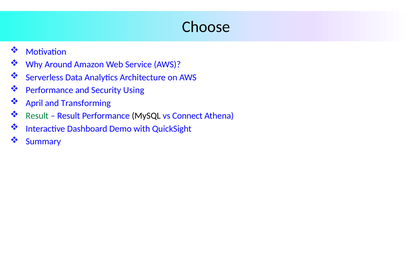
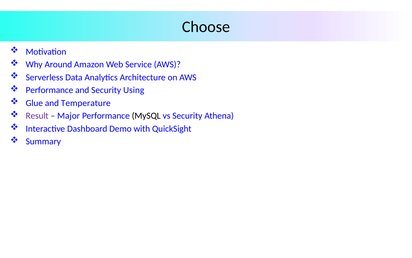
April: April -> Glue
Transforming: Transforming -> Temperature
Result at (37, 116) colour: green -> purple
Result at (69, 116): Result -> Major
vs Connect: Connect -> Security
